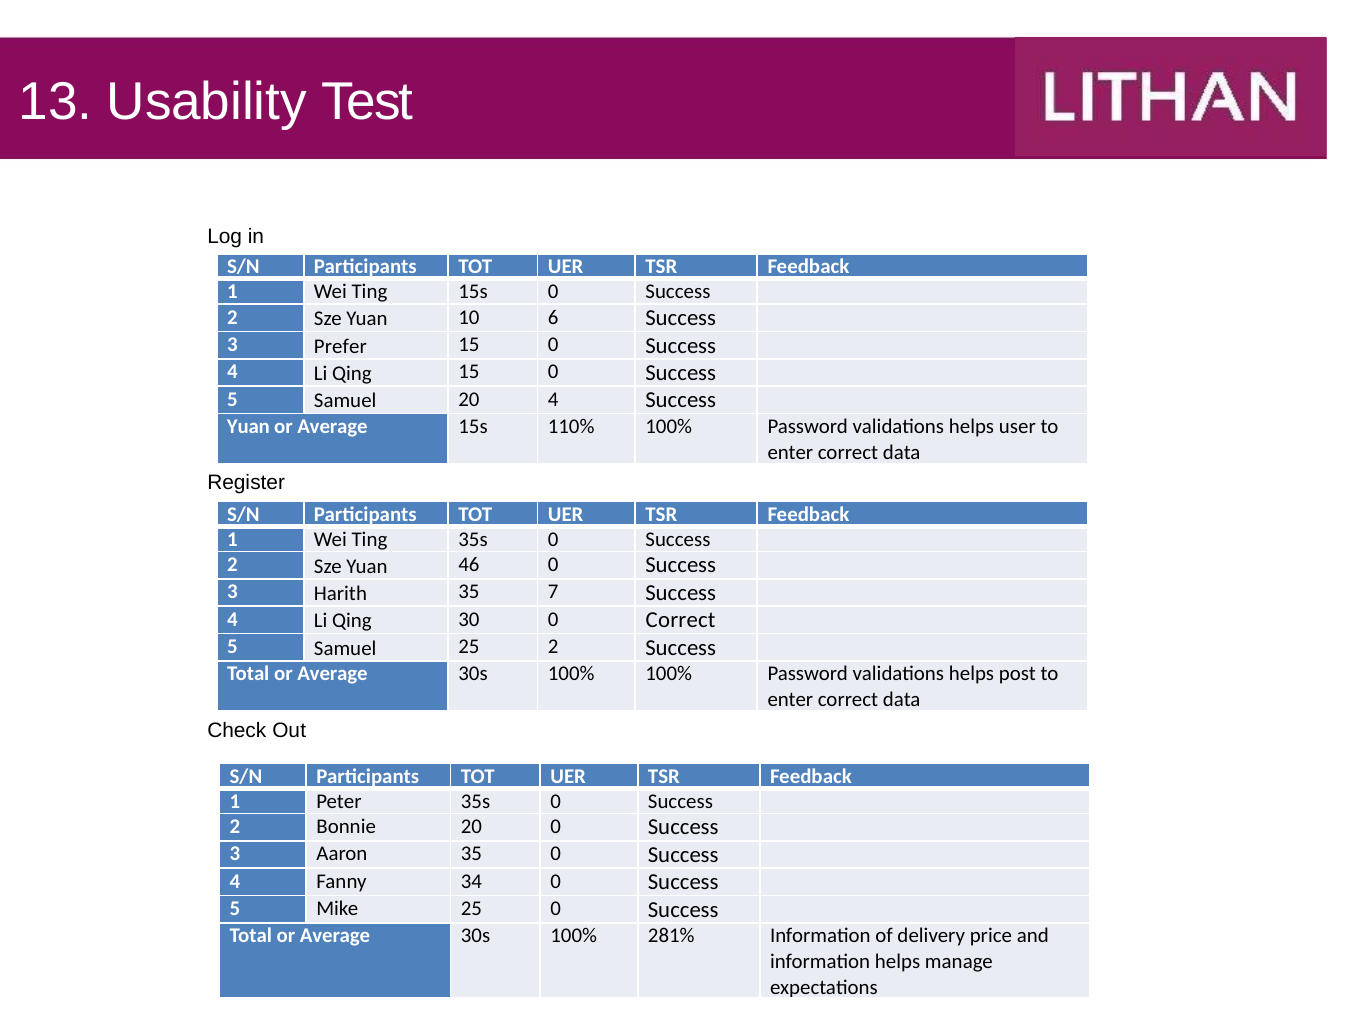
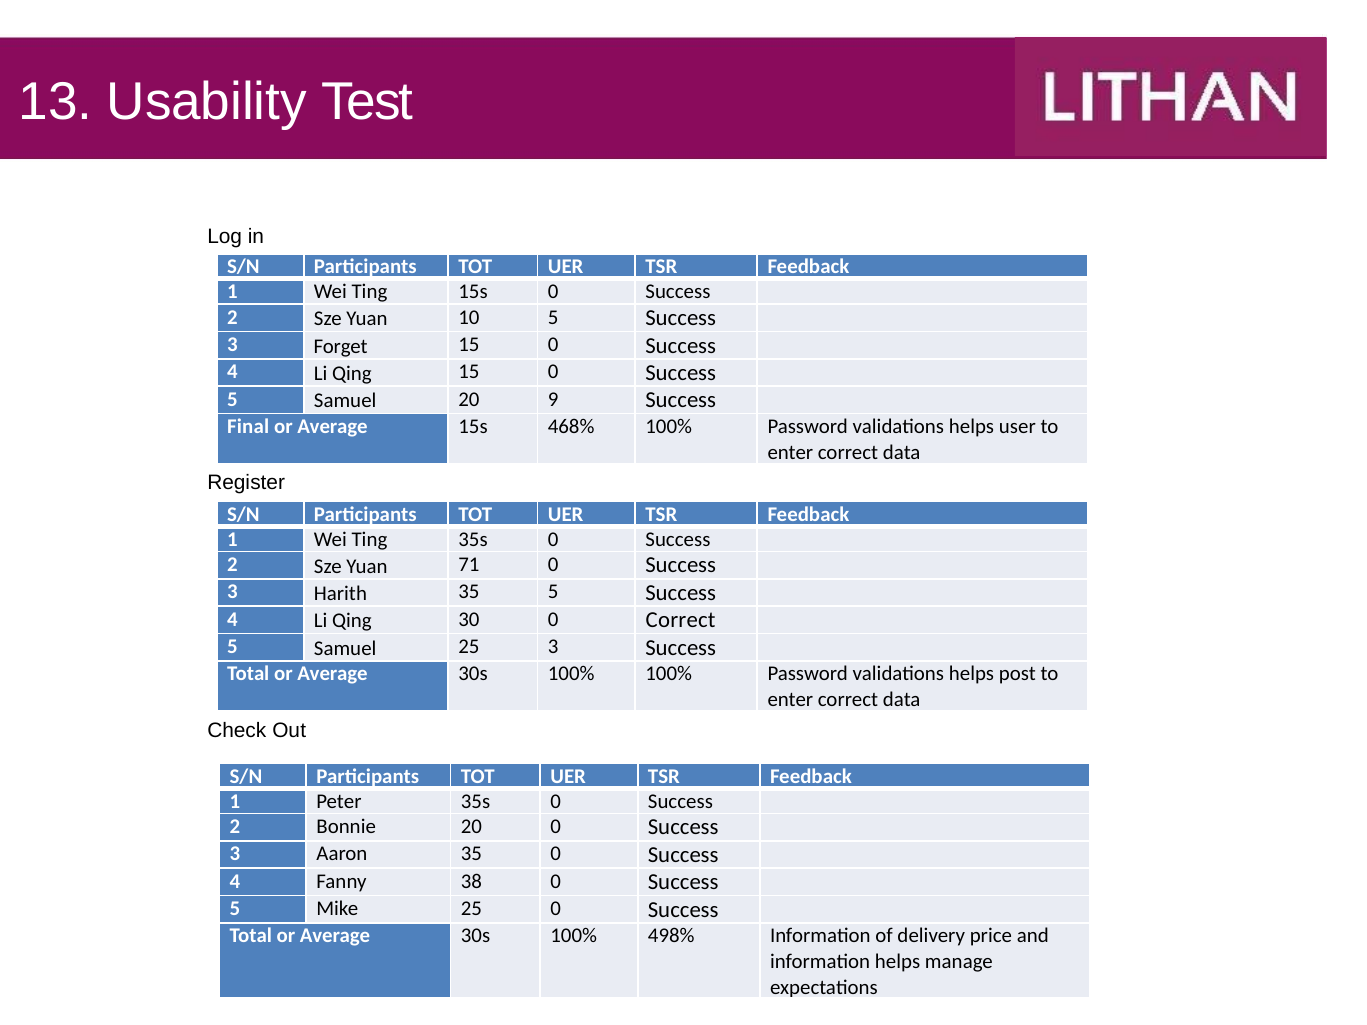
10 6: 6 -> 5
Prefer: Prefer -> Forget
20 4: 4 -> 9
Yuan at (248, 427): Yuan -> Final
110%: 110% -> 468%
46: 46 -> 71
35 7: 7 -> 5
25 2: 2 -> 3
34: 34 -> 38
281%: 281% -> 498%
